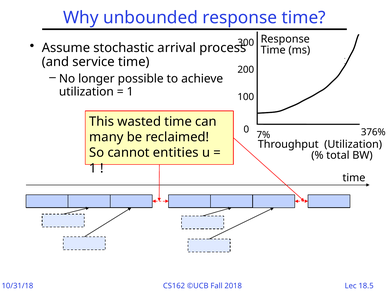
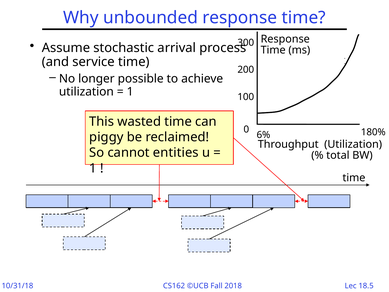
376%: 376% -> 180%
7%: 7% -> 6%
many: many -> piggy
